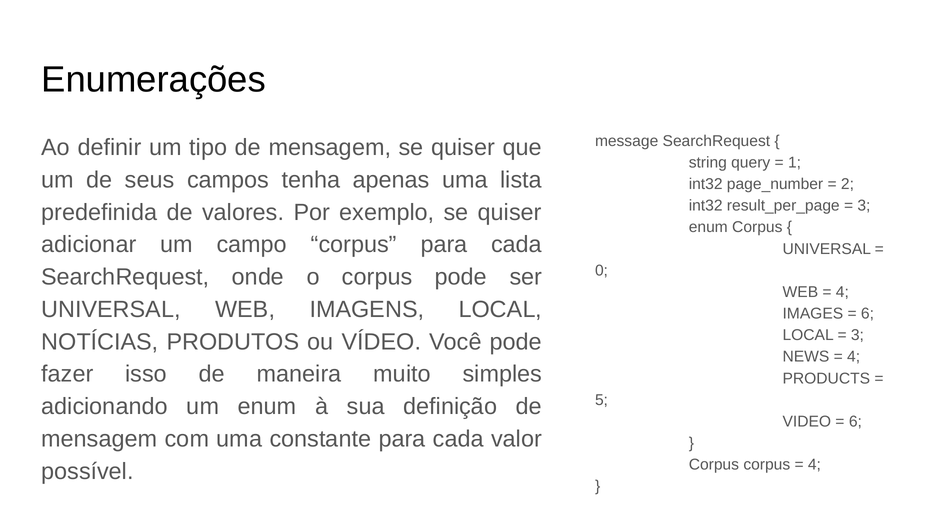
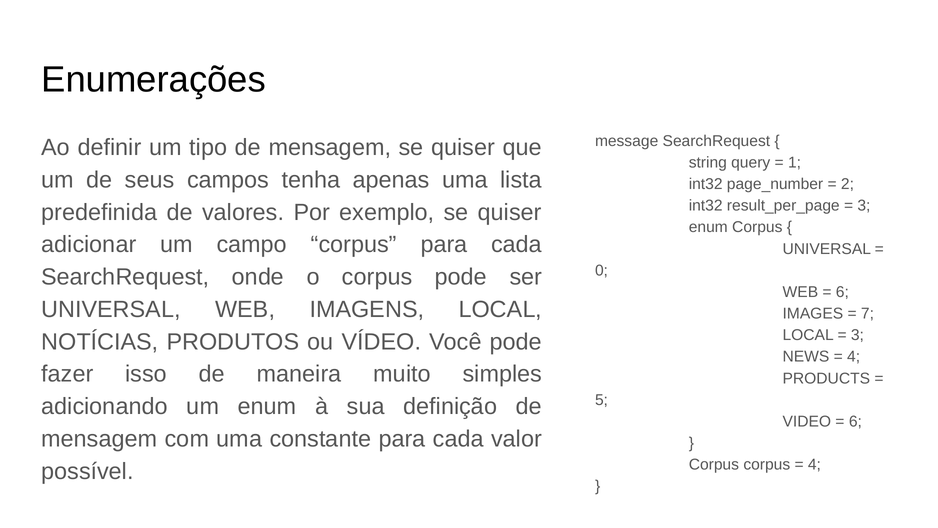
4 at (842, 292): 4 -> 6
6 at (867, 313): 6 -> 7
